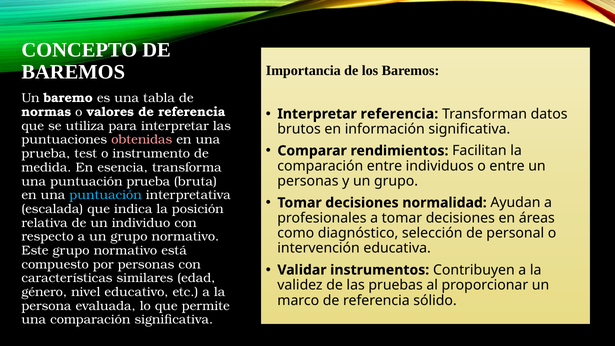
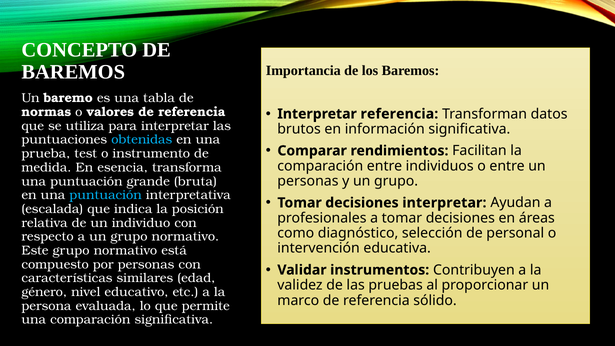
obtenidas colour: pink -> light blue
puntuación prueba: prueba -> grande
decisiones normalidad: normalidad -> interpretar
